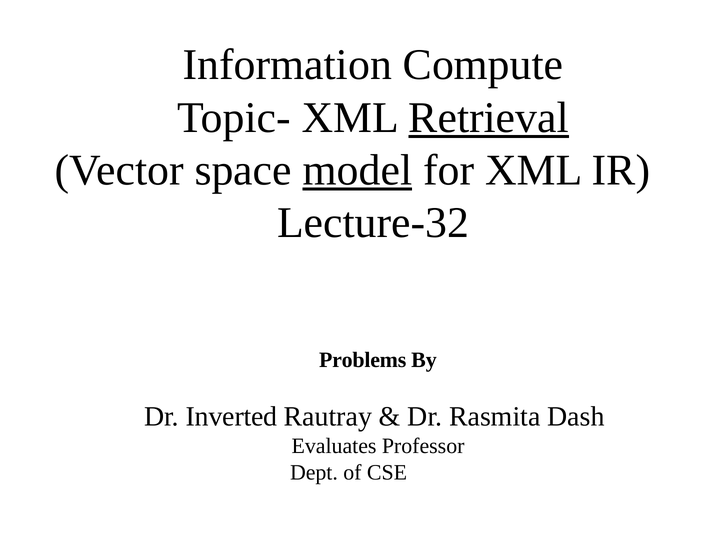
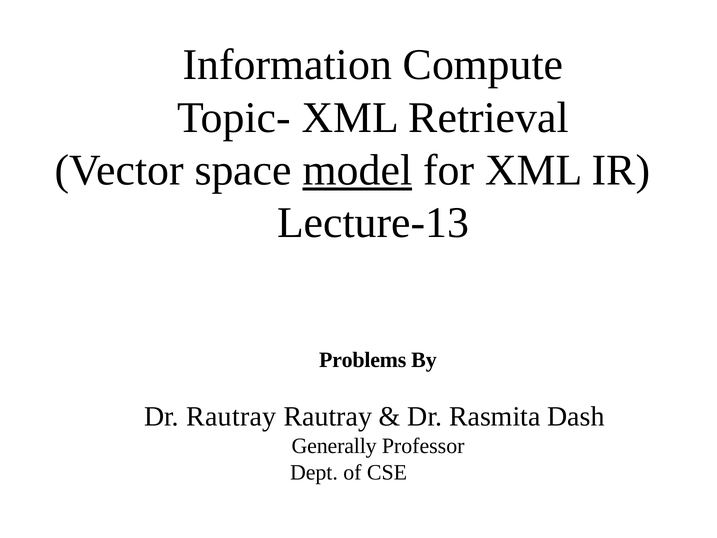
Retrieval underline: present -> none
Lecture-32: Lecture-32 -> Lecture-13
Dr Inverted: Inverted -> Rautray
Evaluates: Evaluates -> Generally
